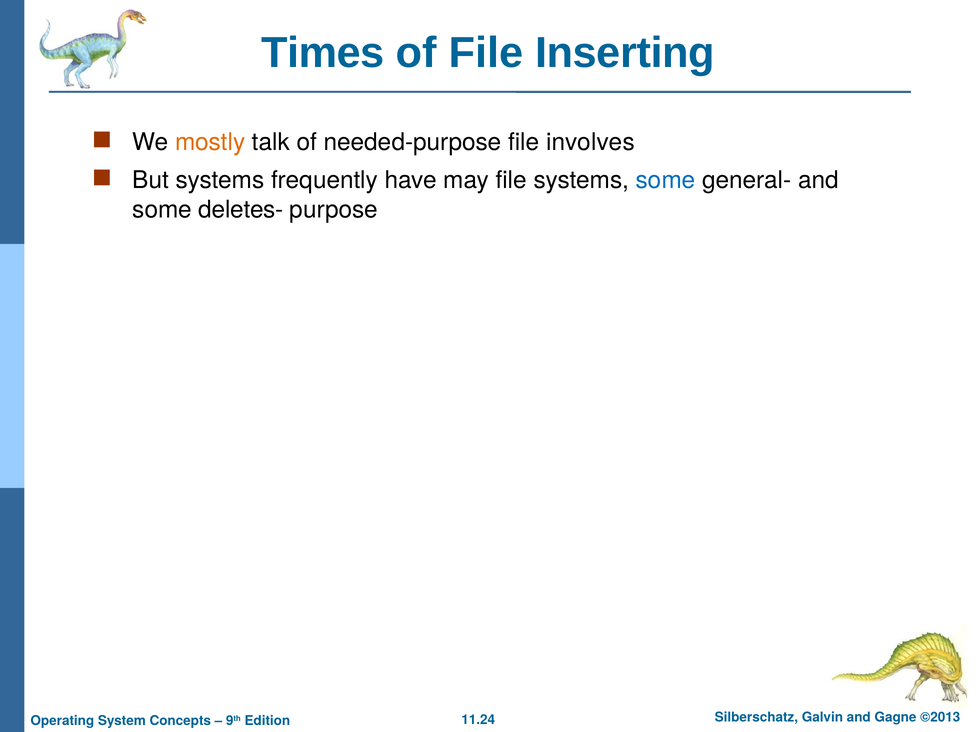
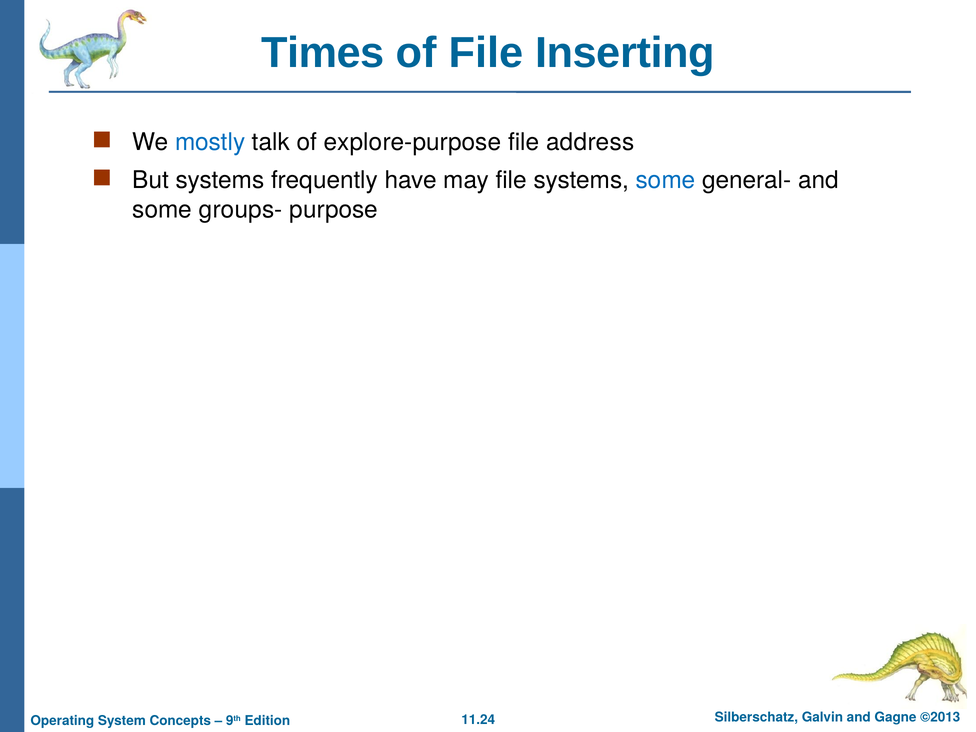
mostly colour: orange -> blue
needed-purpose: needed-purpose -> explore-purpose
involves: involves -> address
deletes-: deletes- -> groups-
